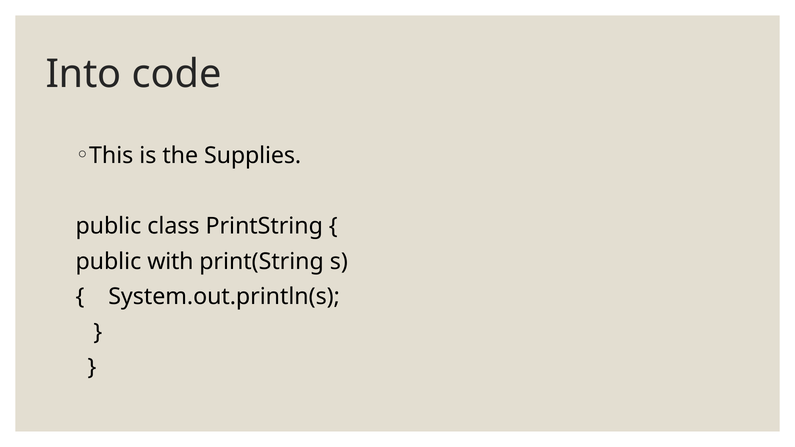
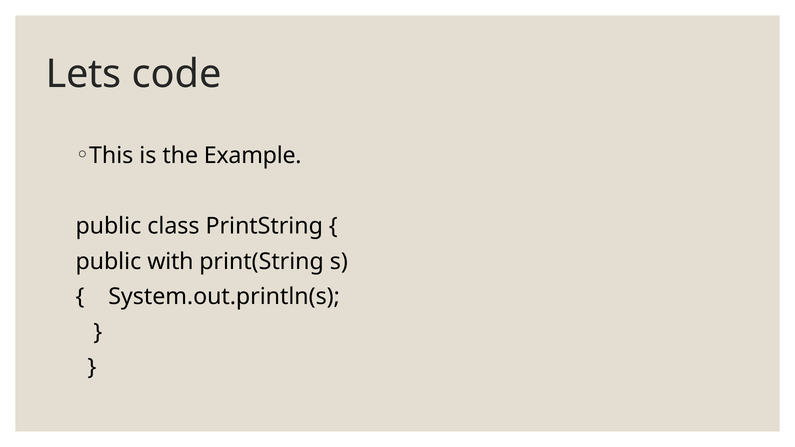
Into: Into -> Lets
Supplies: Supplies -> Example
